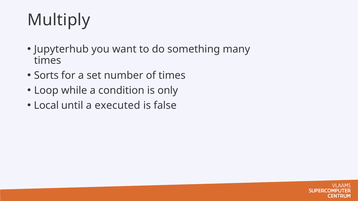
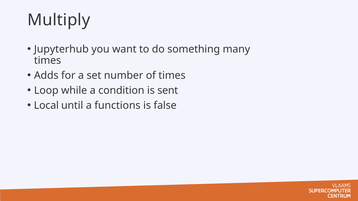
Sorts: Sorts -> Adds
only: only -> sent
executed: executed -> functions
